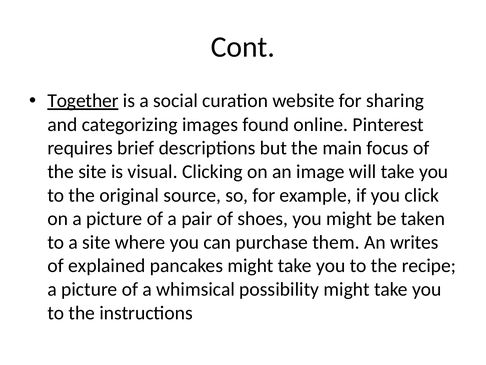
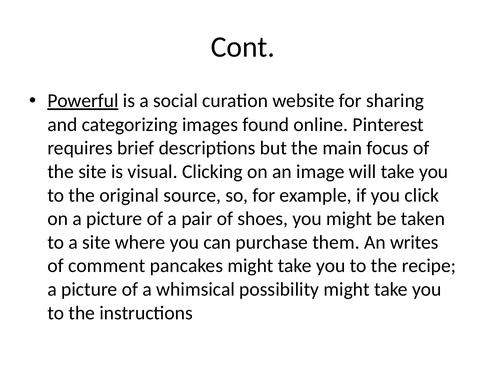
Together: Together -> Powerful
explained: explained -> comment
